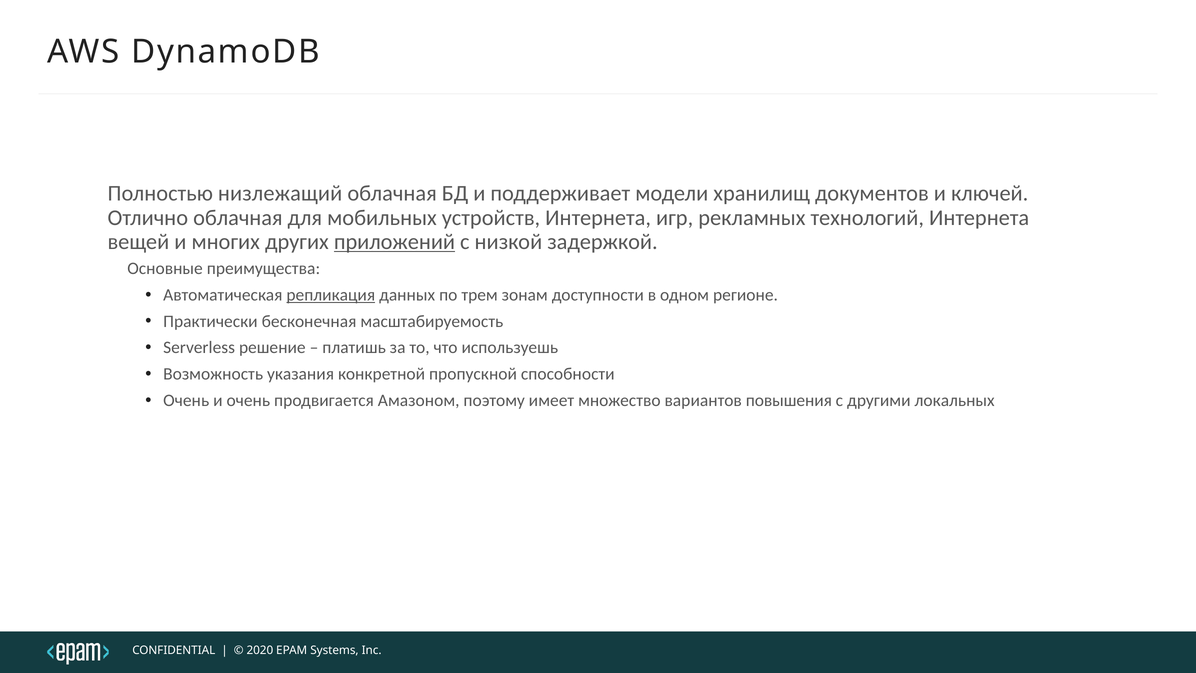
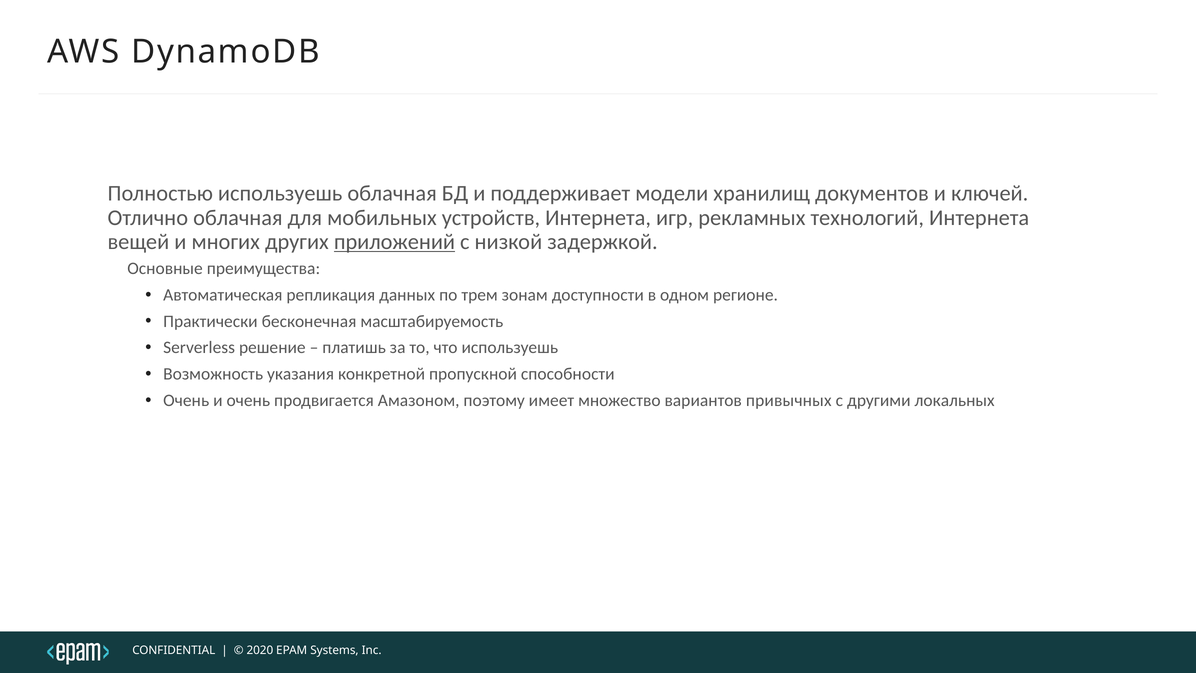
Полностью низлежащий: низлежащий -> используешь
репликация underline: present -> none
повышения: повышения -> привычных
